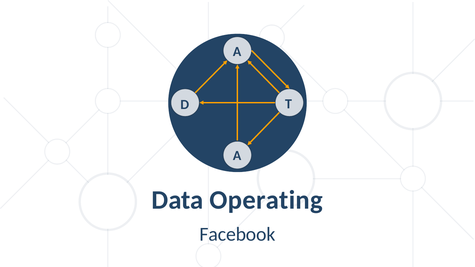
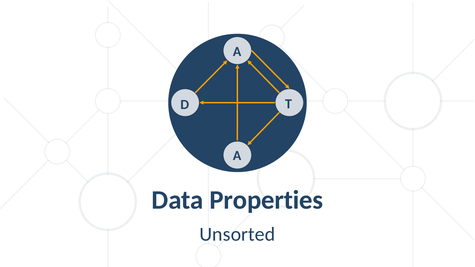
Operating: Operating -> Properties
Facebook: Facebook -> Unsorted
